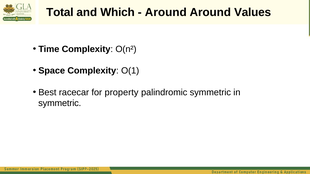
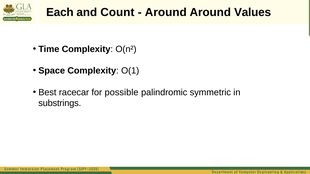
Total: Total -> Each
Which: Which -> Count
property: property -> possible
symmetric at (60, 103): symmetric -> substrings
